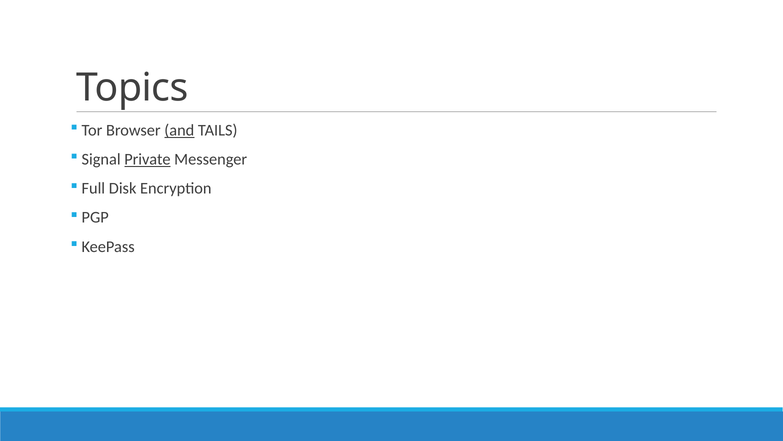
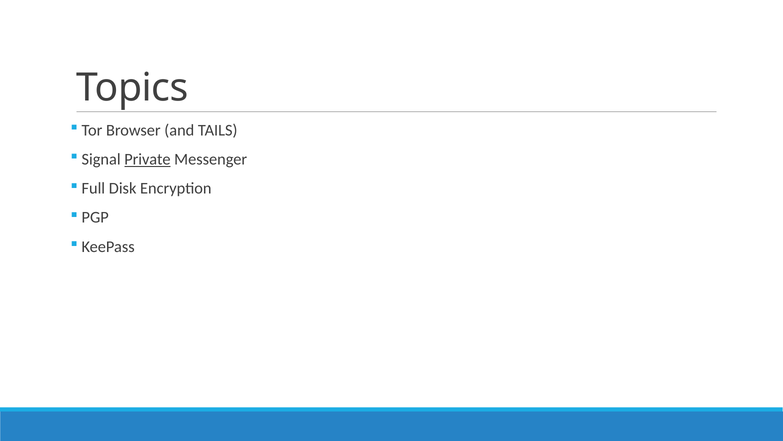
and underline: present -> none
